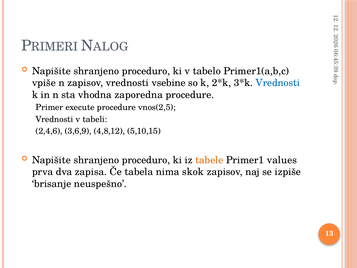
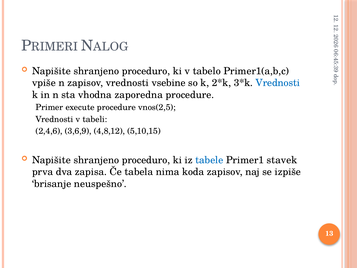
tabele colour: orange -> blue
values: values -> stavek
skok: skok -> koda
